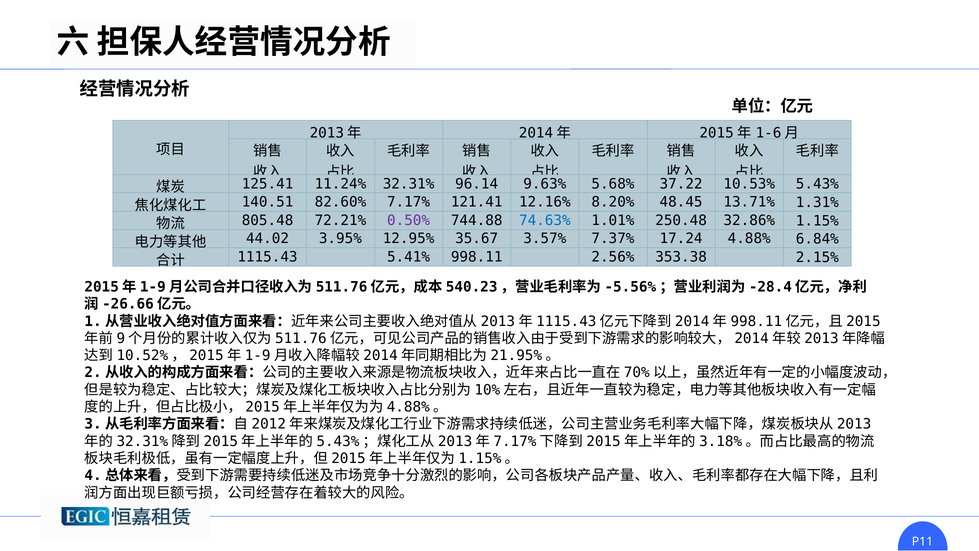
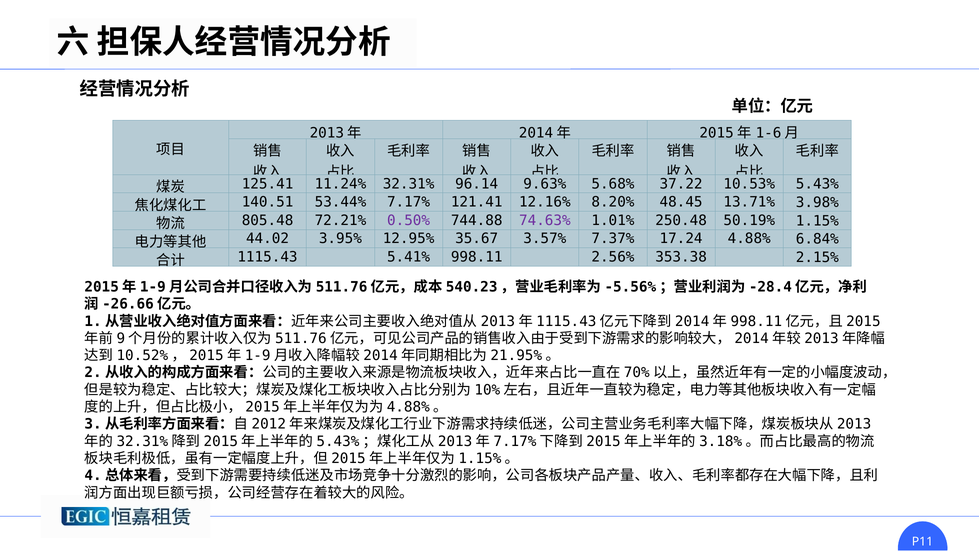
82.60%: 82.60% -> 53.44%
1.31%: 1.31% -> 3.98%
74.63% colour: blue -> purple
32.86%: 32.86% -> 50.19%
